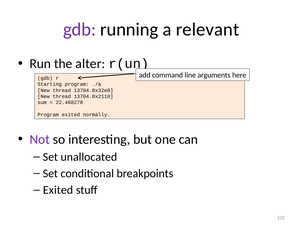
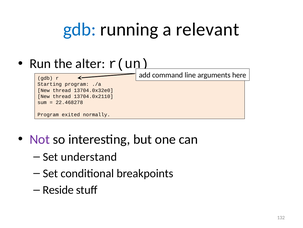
gdb at (79, 29) colour: purple -> blue
unallocated: unallocated -> understand
Exited at (58, 189): Exited -> Reside
